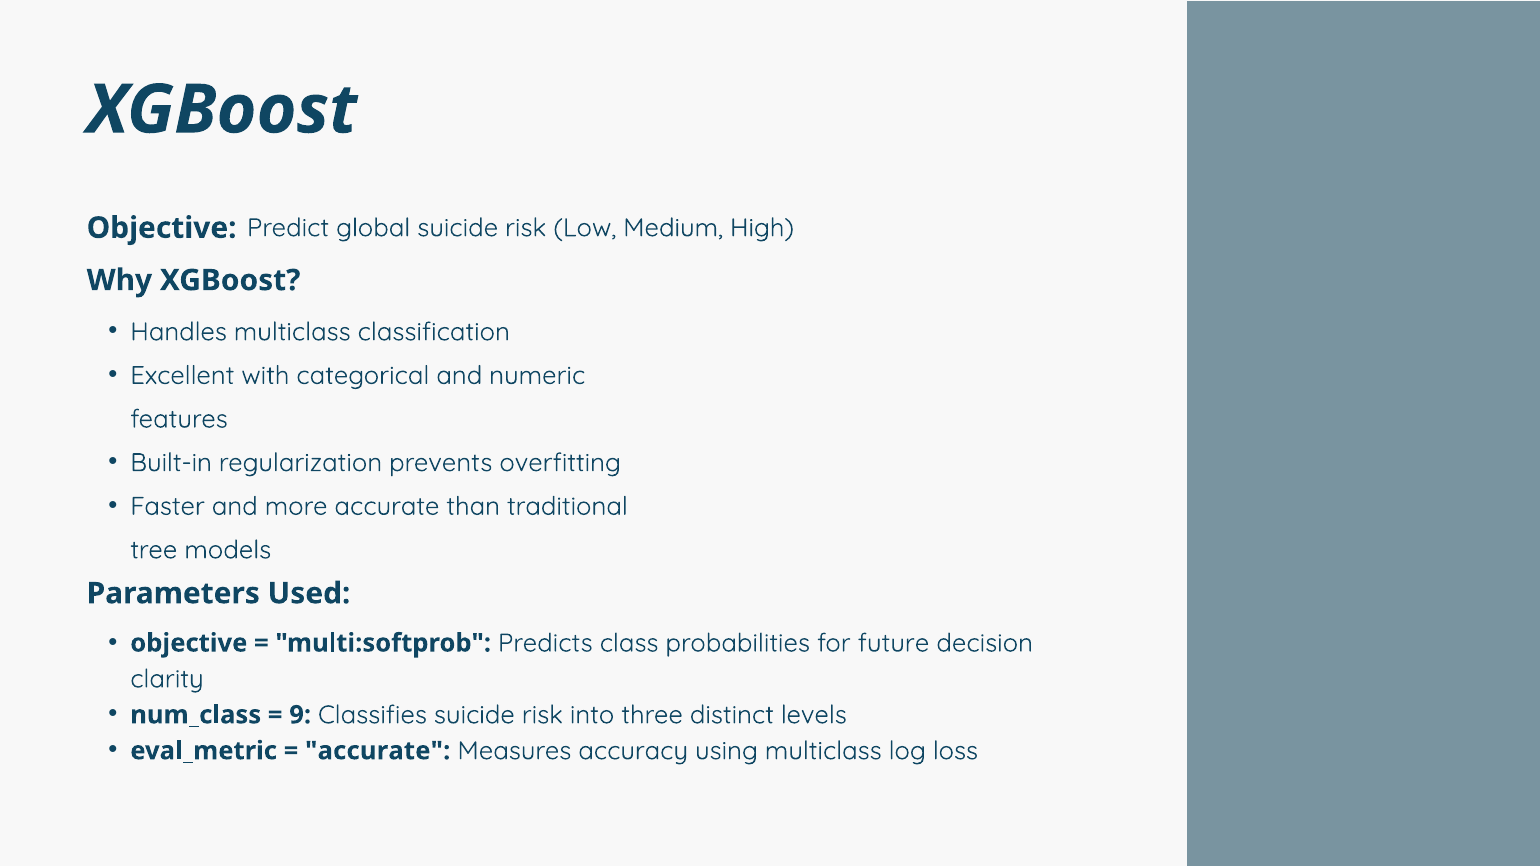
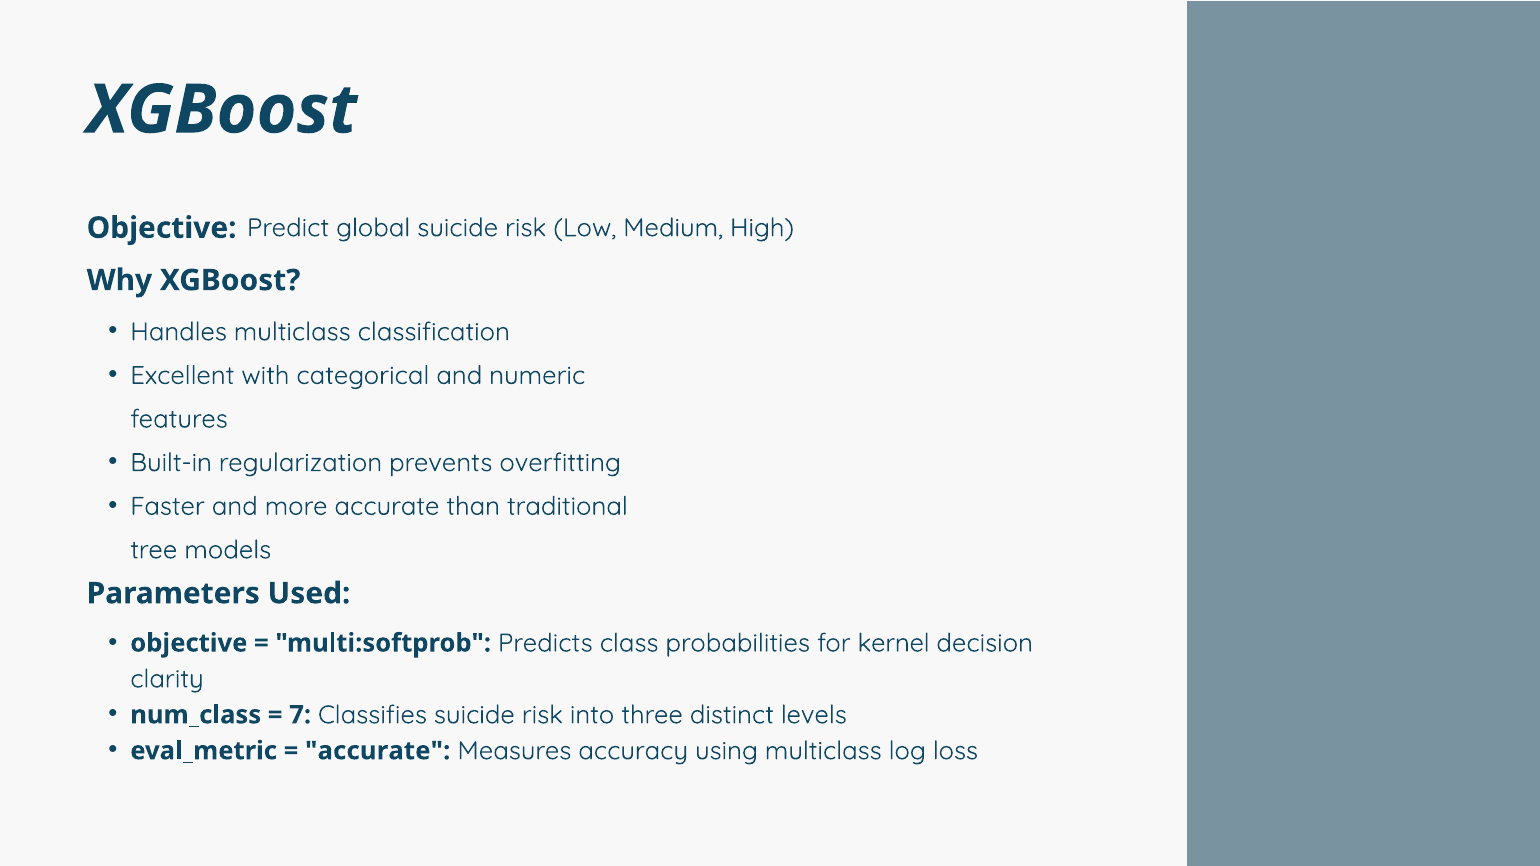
future: future -> kernel
9: 9 -> 7
